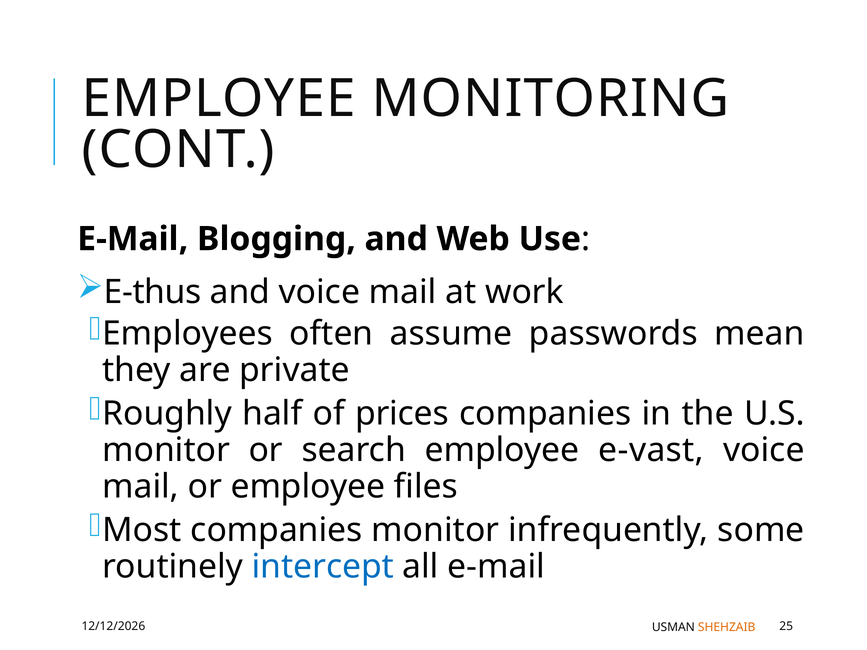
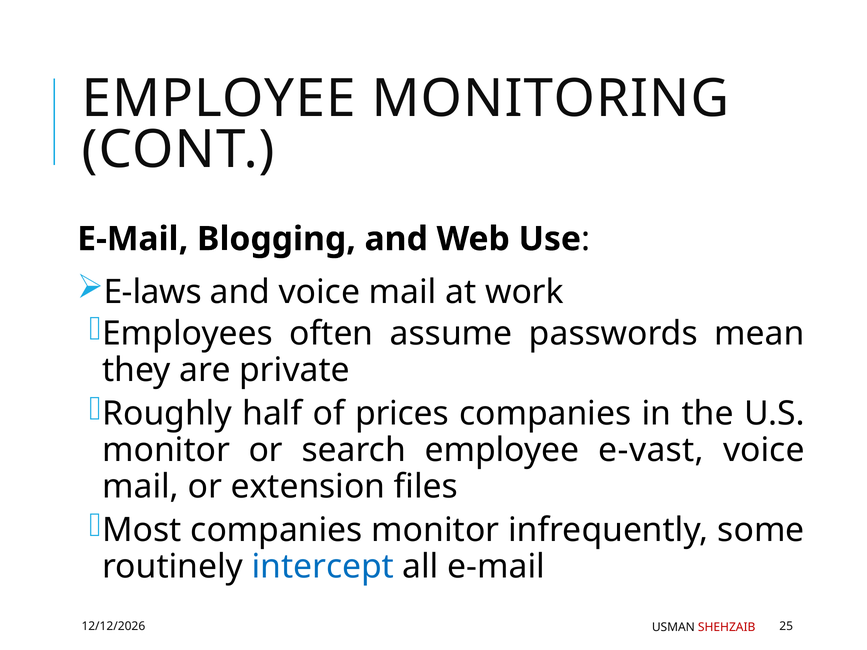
E-thus: E-thus -> E-laws
or employee: employee -> extension
SHEHZAIB colour: orange -> red
